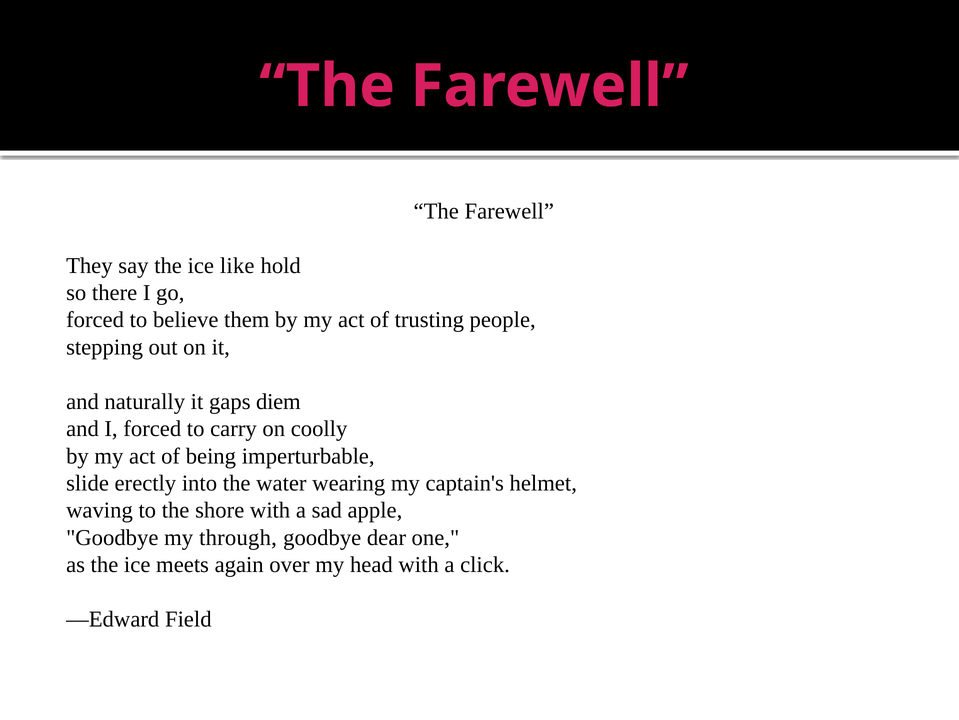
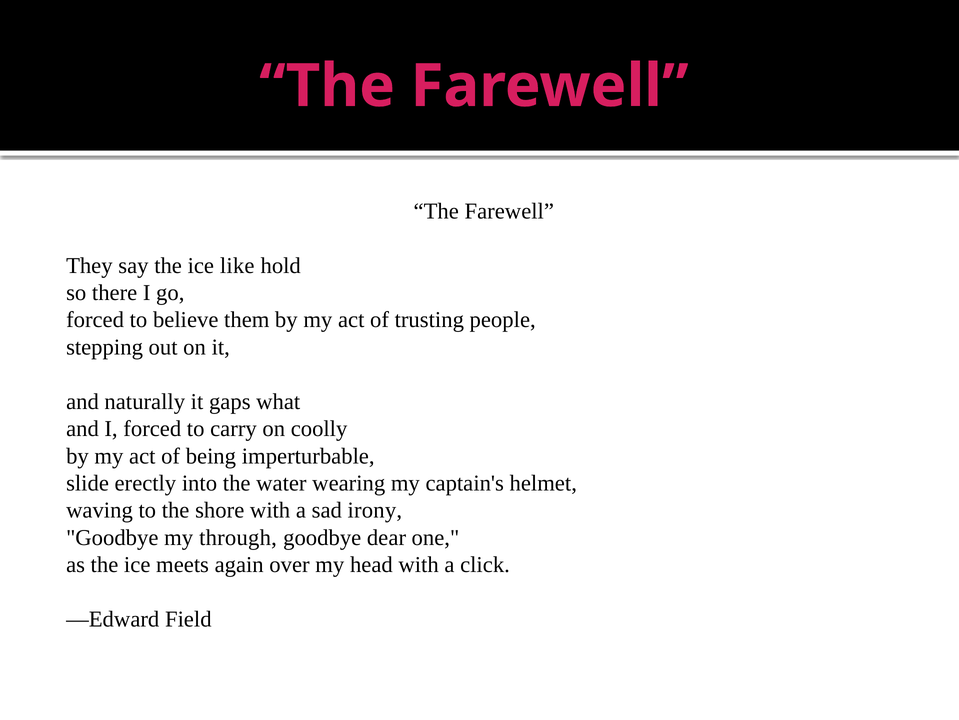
diem: diem -> what
apple: apple -> irony
